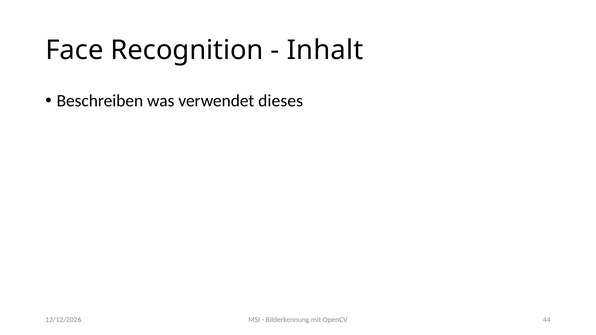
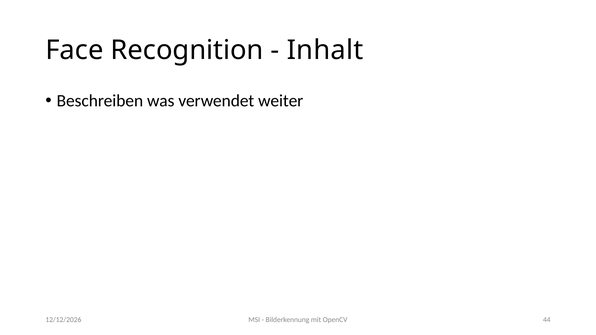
dieses: dieses -> weiter
